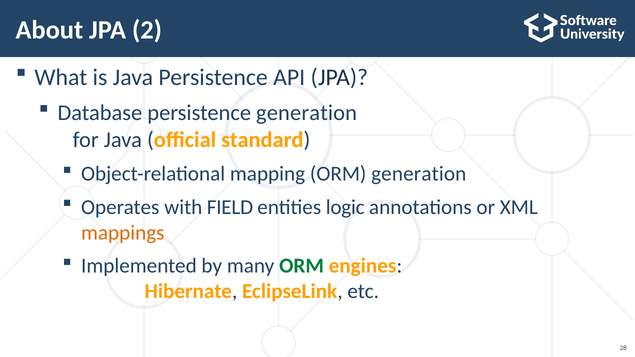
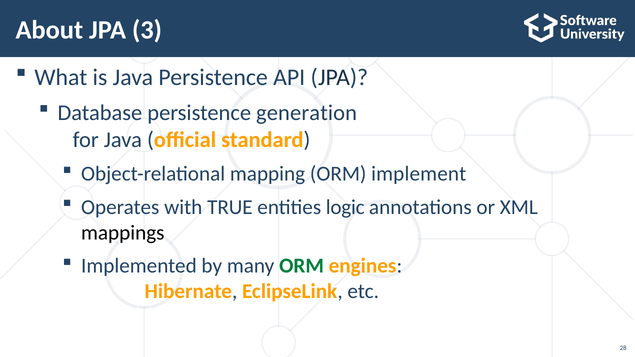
2: 2 -> 3
ORM generation: generation -> implement
FIELD: FIELD -> TRUE
mappings colour: orange -> black
